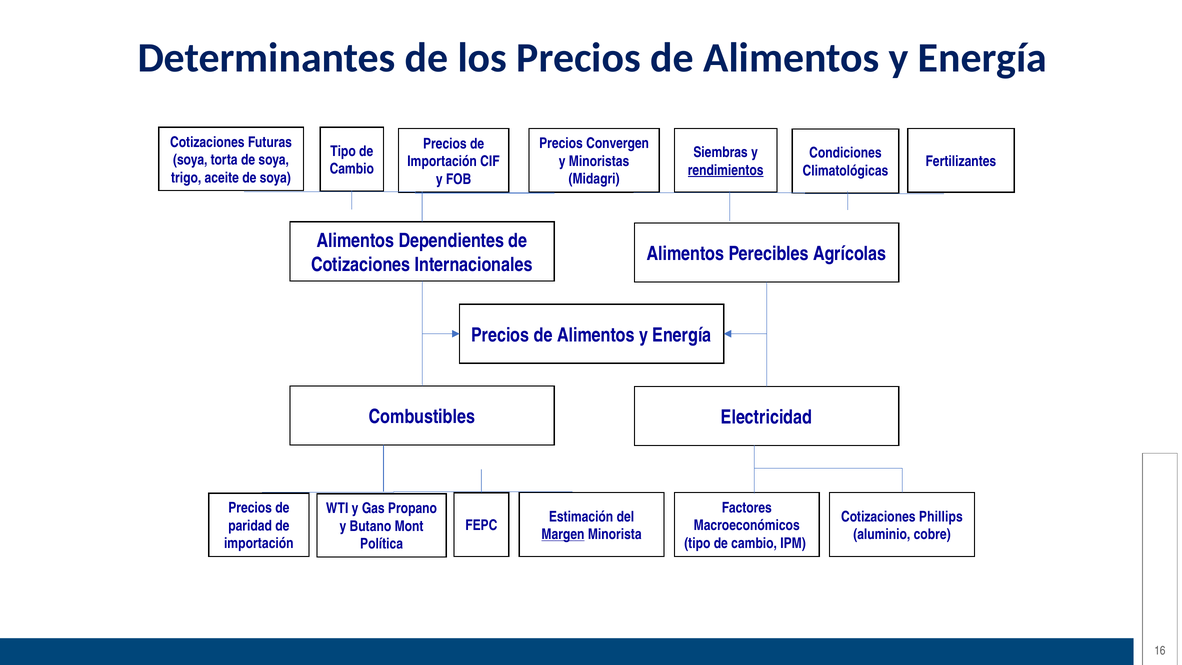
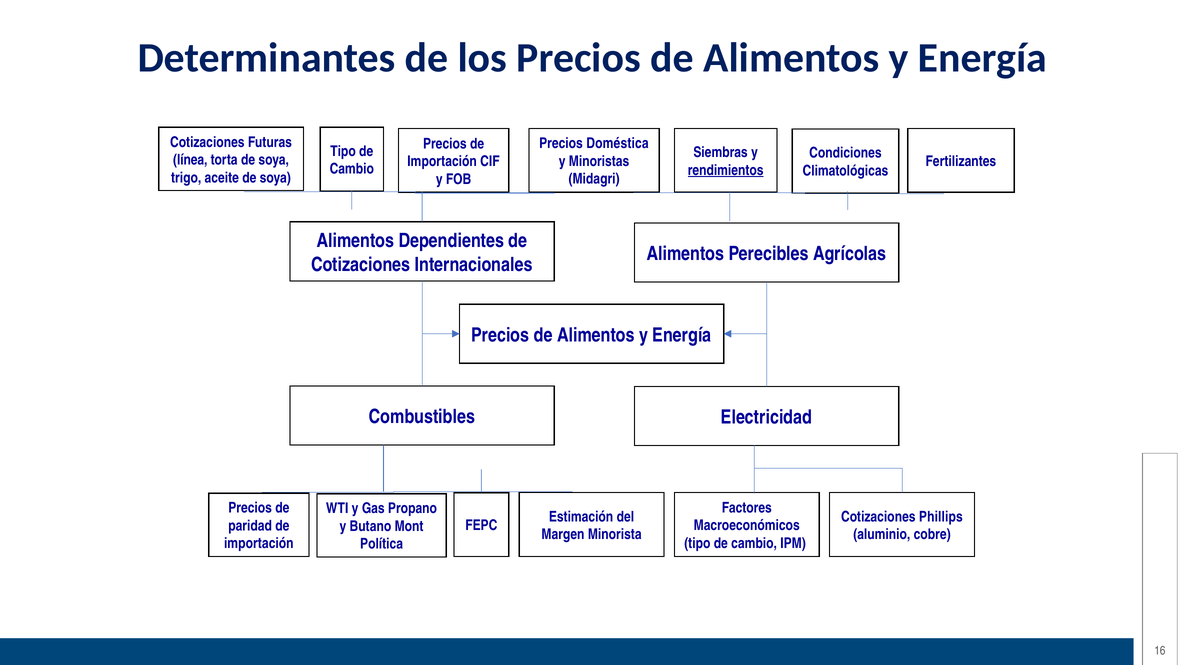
Convergen: Convergen -> Doméstica
soya at (190, 160): soya -> línea
Margen underline: present -> none
